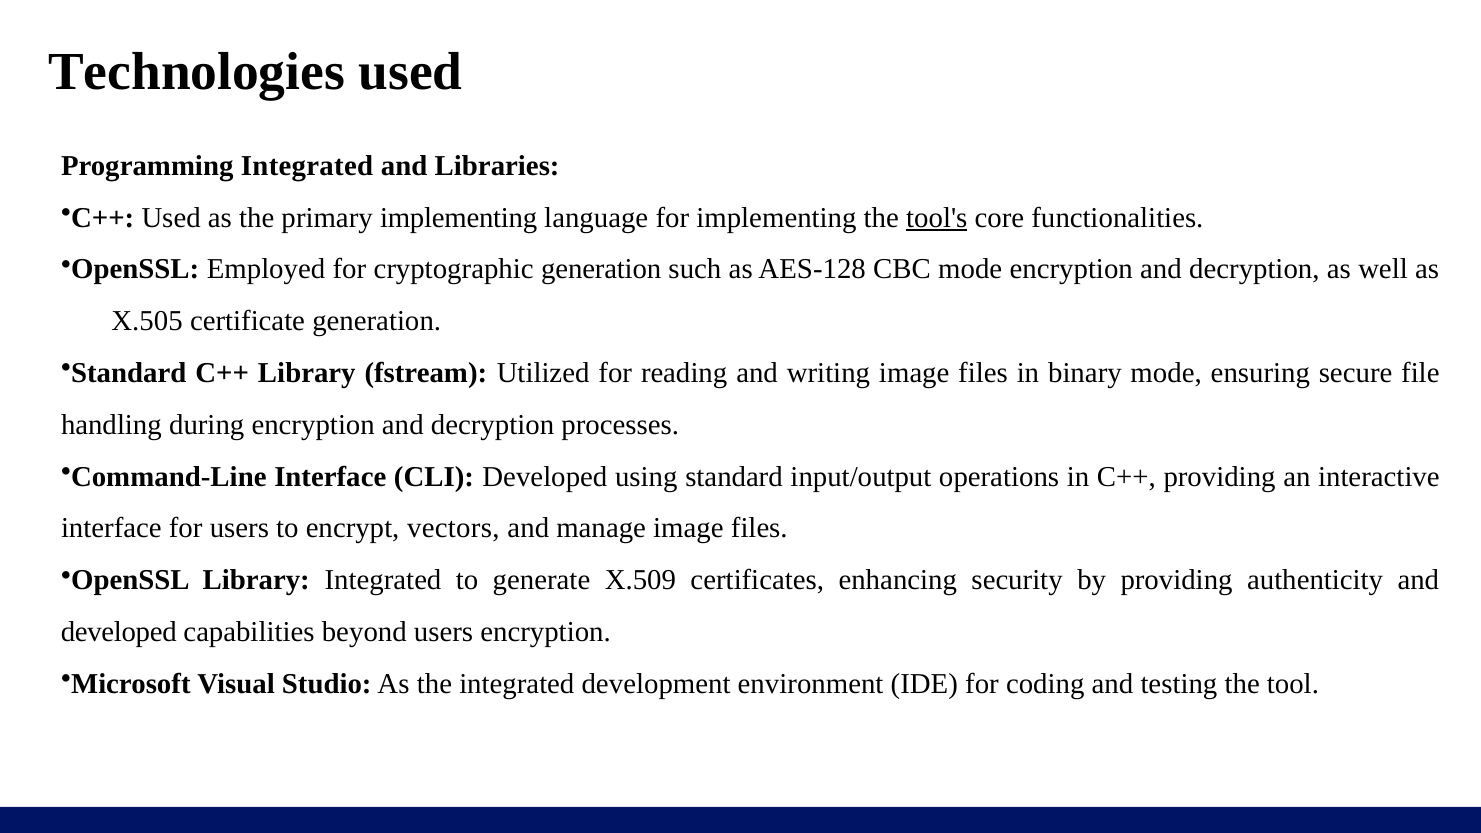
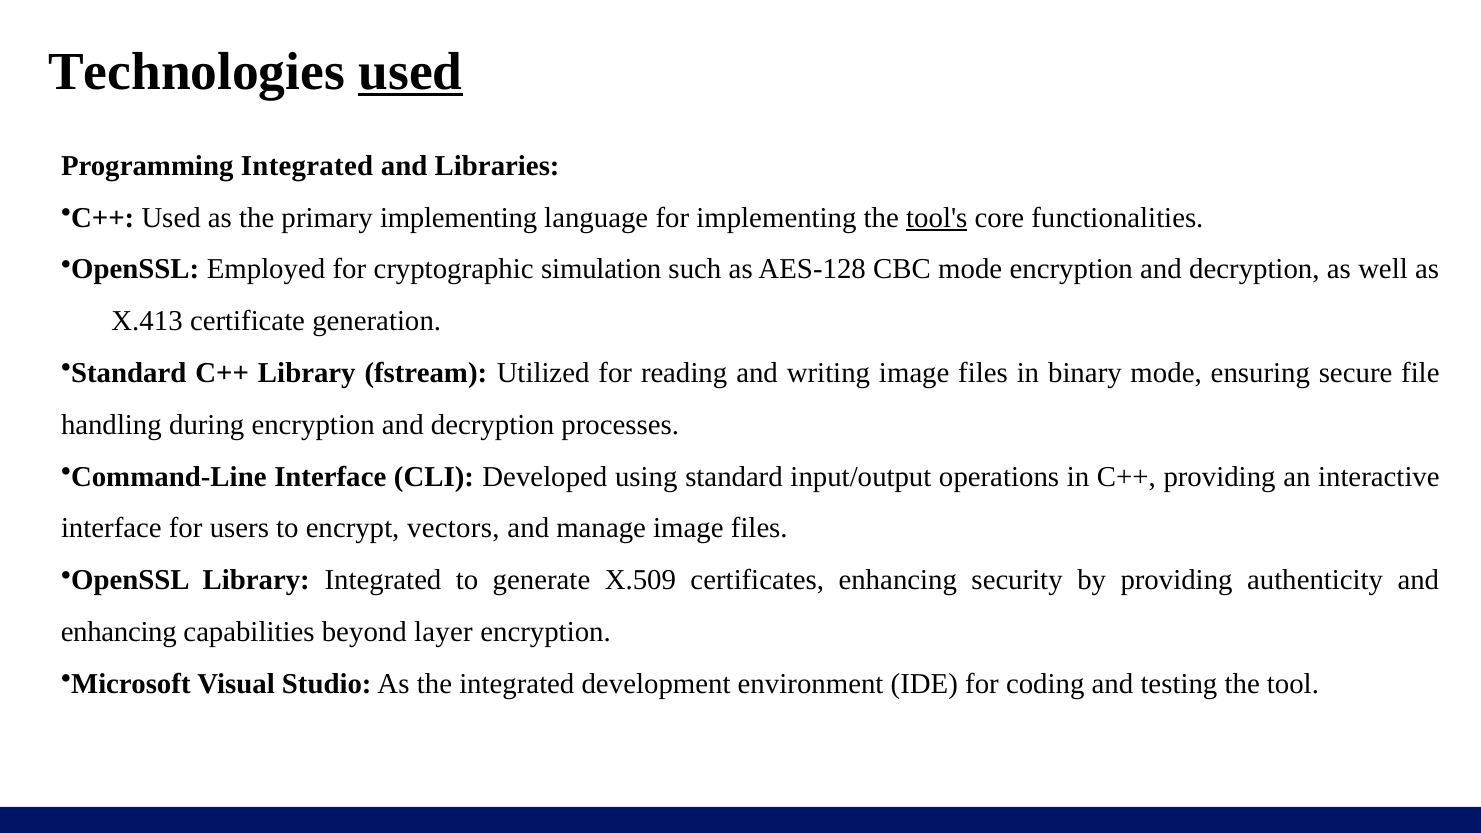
used at (411, 72) underline: none -> present
cryptographic generation: generation -> simulation
X.505: X.505 -> X.413
developed at (119, 632): developed -> enhancing
beyond users: users -> layer
